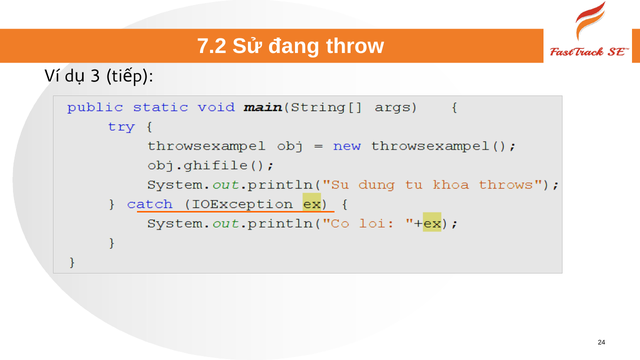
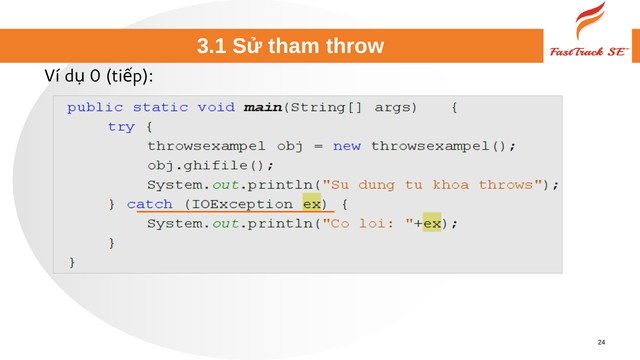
7.2: 7.2 -> 3.1
đang: đang -> tham
3: 3 -> 0
